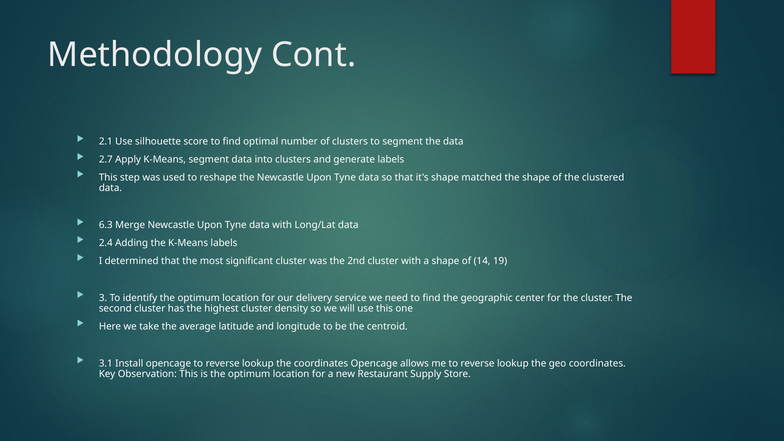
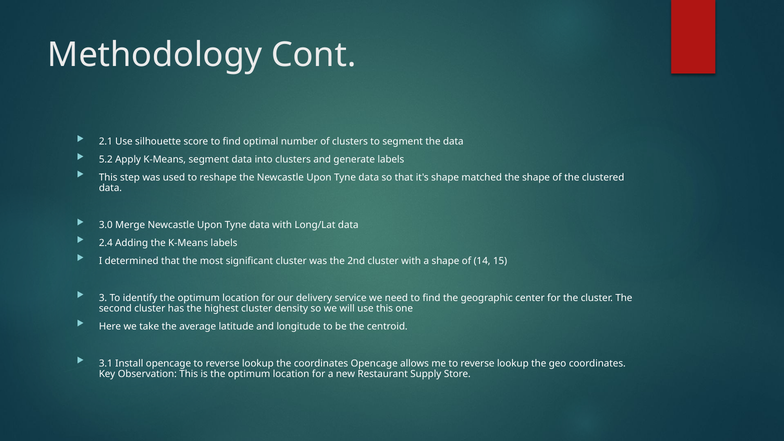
2.7: 2.7 -> 5.2
6.3: 6.3 -> 3.0
19: 19 -> 15
